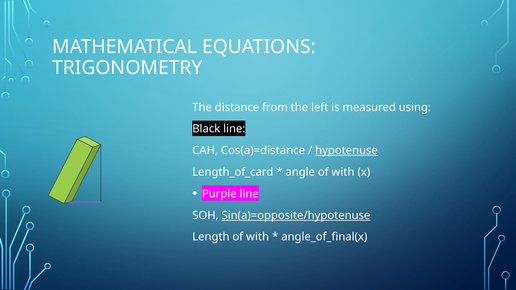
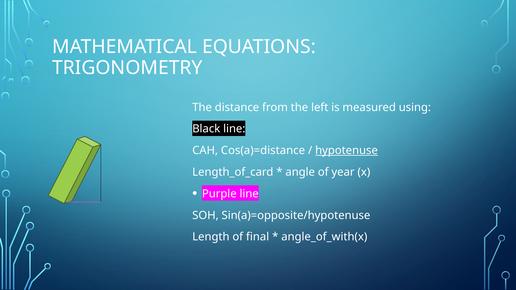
angle of with: with -> year
Sin(a)=opposite/hypotenuse underline: present -> none
Length of with: with -> final
angle_of_final(x: angle_of_final(x -> angle_of_with(x
